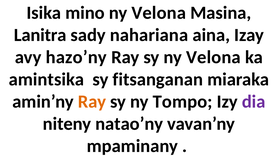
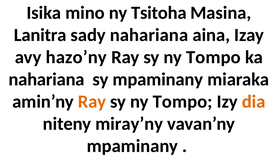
mino ny Velona: Velona -> Tsitoha
Velona at (213, 57): Velona -> Tompo
amintsika at (46, 80): amintsika -> nahariana
sy fitsanganan: fitsanganan -> mpaminany
dia colour: purple -> orange
natao’ny: natao’ny -> miray’ny
